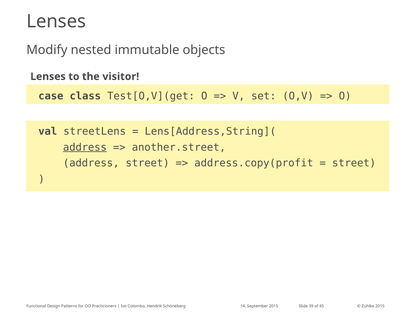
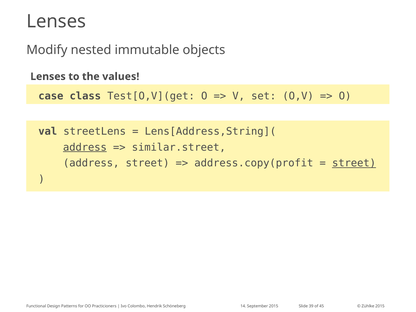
visitor: visitor -> values
another.street: another.street -> similar.street
street at (354, 163) underline: none -> present
